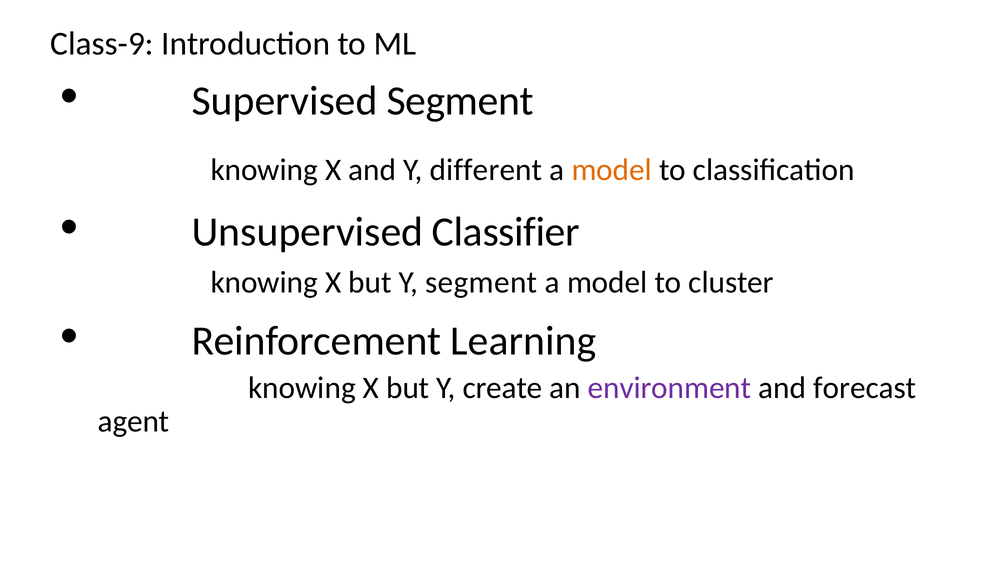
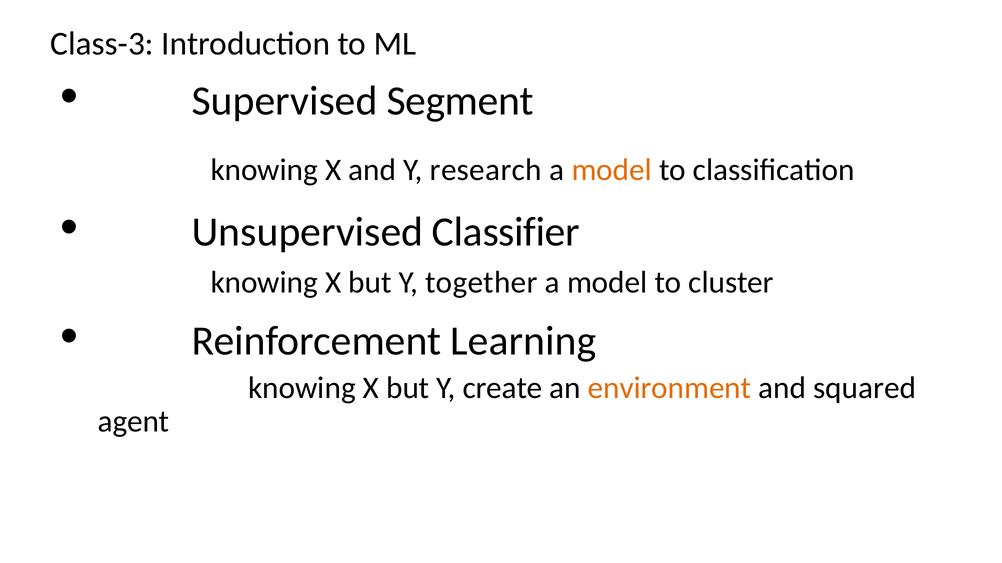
Class-9: Class-9 -> Class-3
different: different -> research
Y segment: segment -> together
environment colour: purple -> orange
forecast: forecast -> squared
